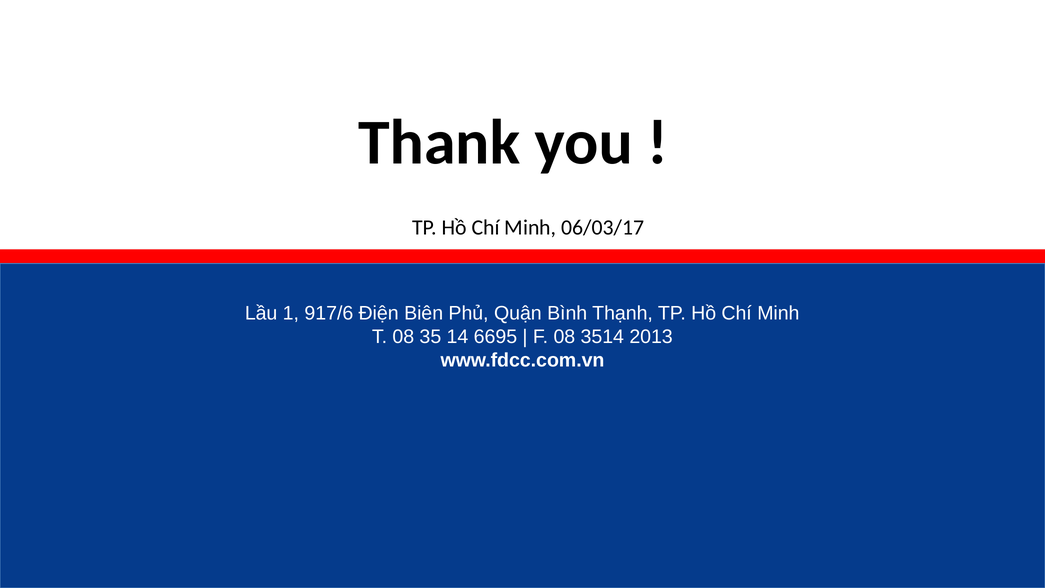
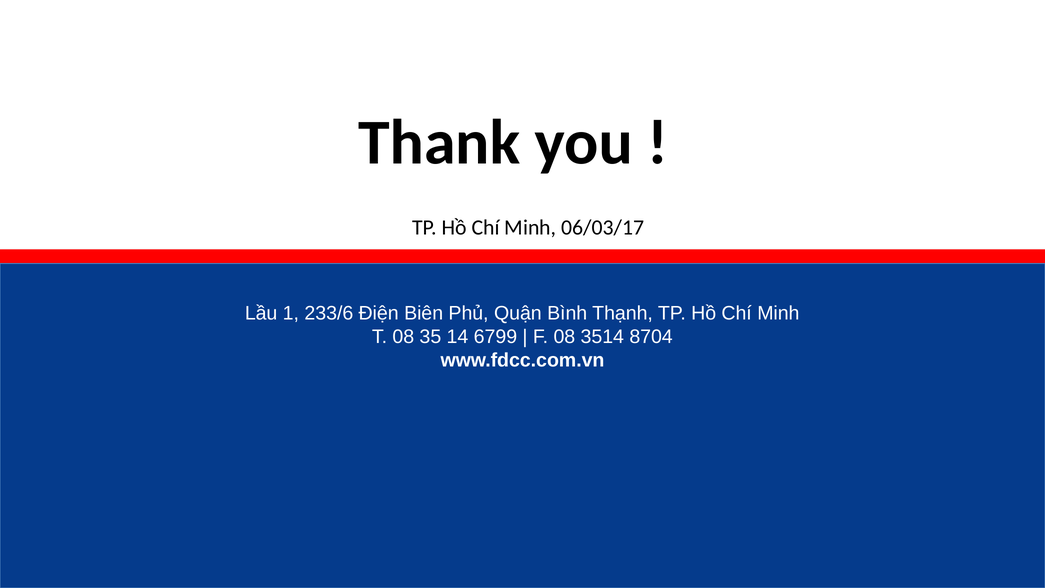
917/6: 917/6 -> 233/6
6695: 6695 -> 6799
2013: 2013 -> 8704
